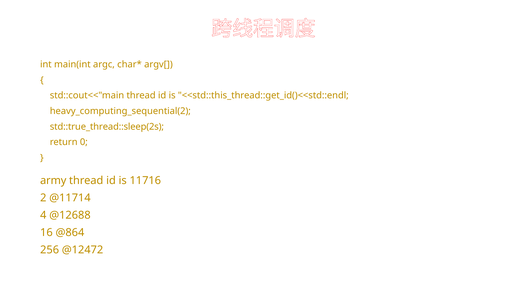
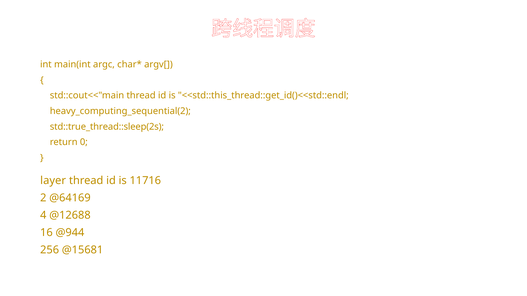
army: army -> layer
@11714: @11714 -> @64169
@864: @864 -> @944
@12472: @12472 -> @15681
